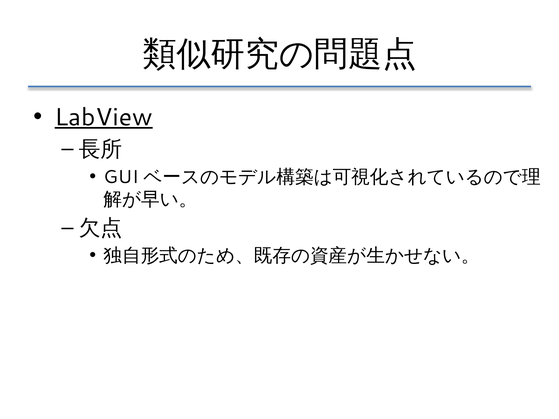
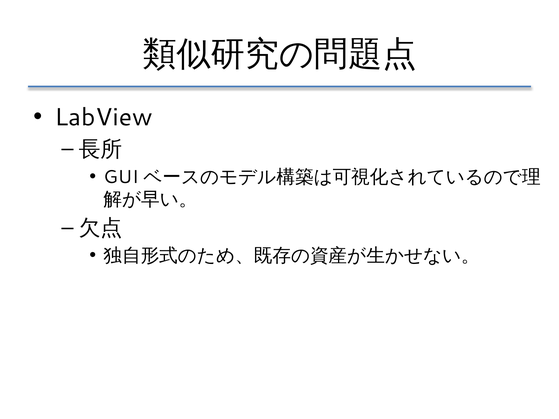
LabView underline: present -> none
